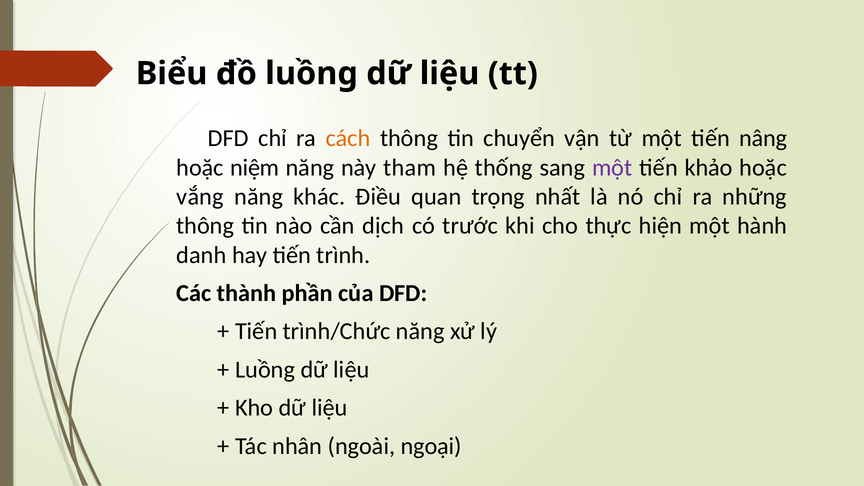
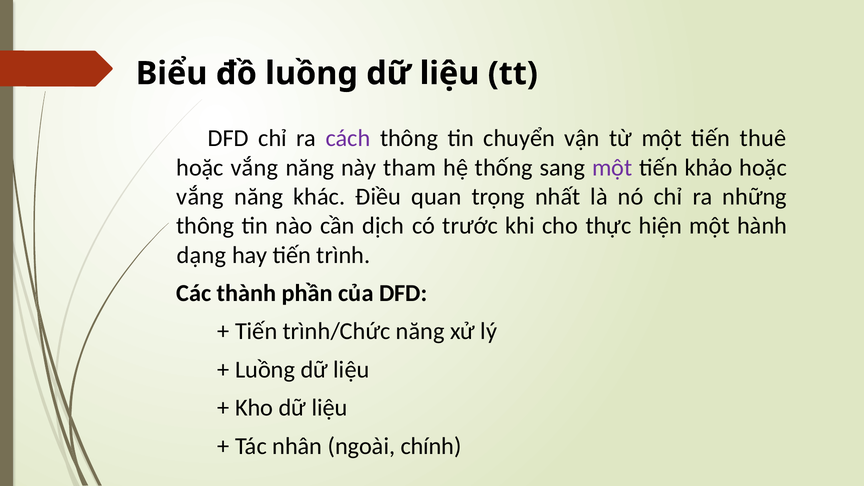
cách colour: orange -> purple
nâng: nâng -> thuê
niệm at (255, 168): niệm -> vắng
danh: danh -> dạng
ngoại: ngoại -> chính
